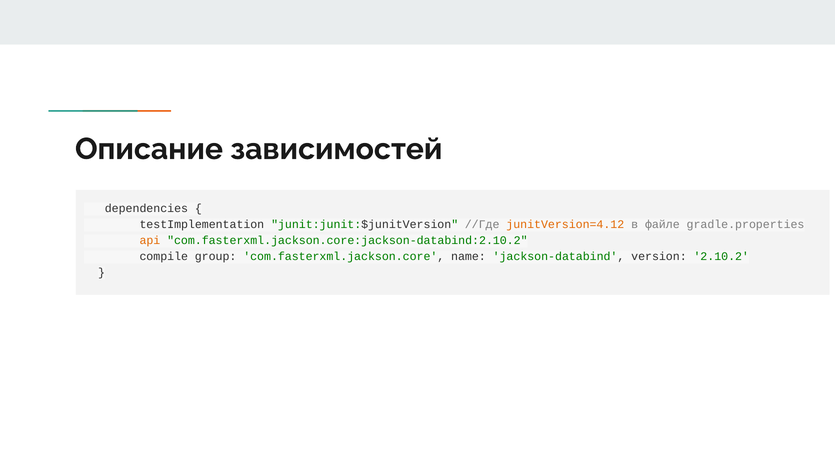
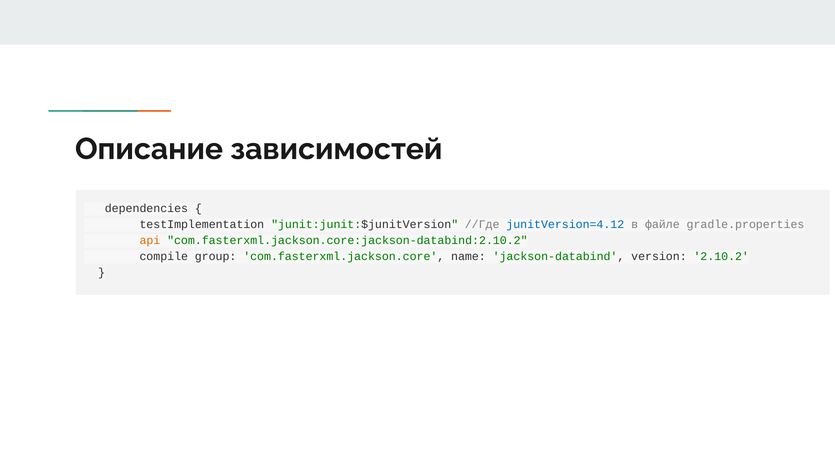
junitVersion=4.12 colour: orange -> blue
